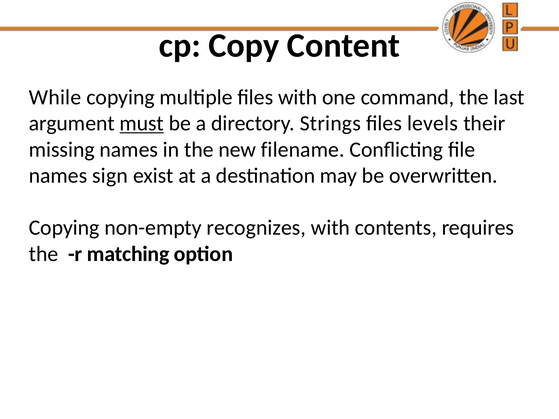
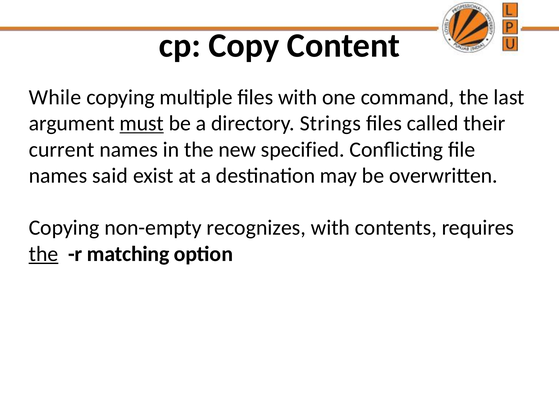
levels: levels -> called
missing: missing -> current
filename: filename -> specified
sign: sign -> said
the at (44, 254) underline: none -> present
